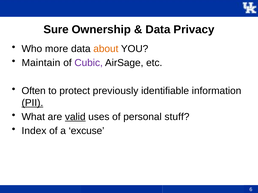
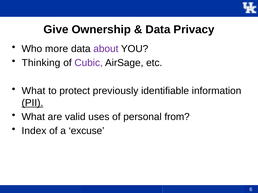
Sure: Sure -> Give
about colour: orange -> purple
Maintain: Maintain -> Thinking
Often at (34, 91): Often -> What
valid underline: present -> none
stuff: stuff -> from
